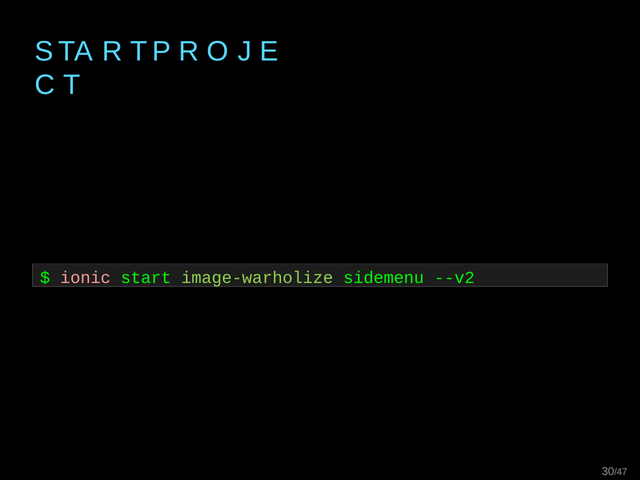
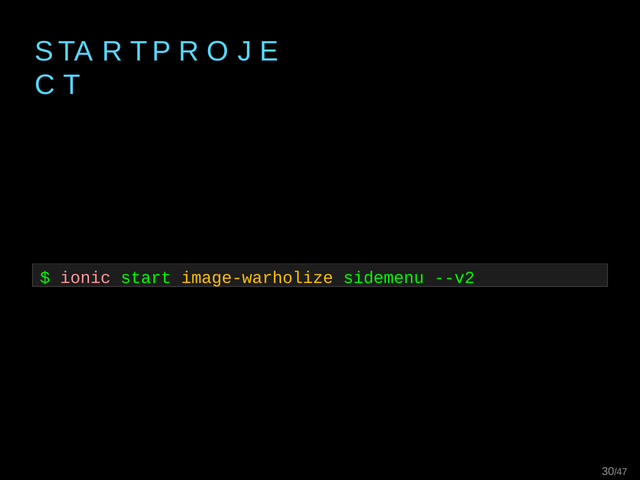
image-warholize colour: light green -> yellow
